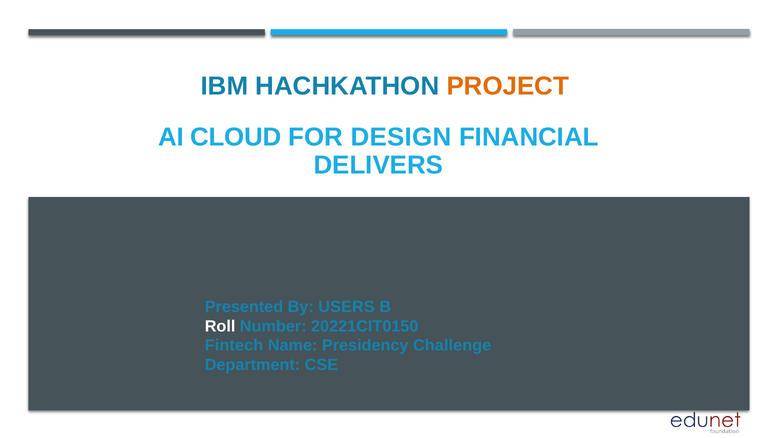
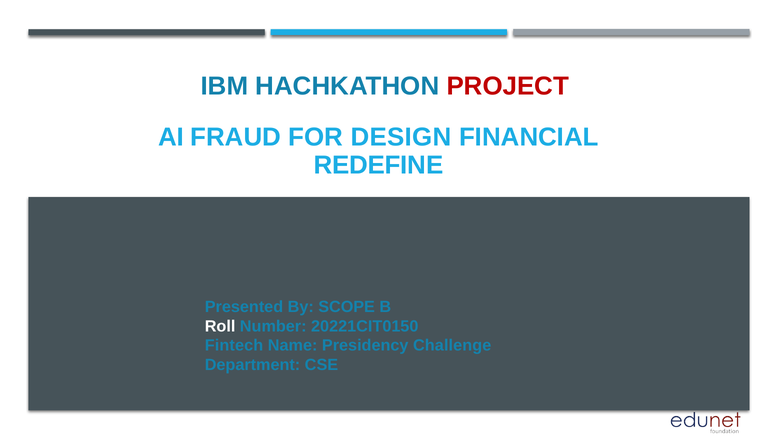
PROJECT colour: orange -> red
CLOUD: CLOUD -> FRAUD
DELIVERS: DELIVERS -> REDEFINE
USERS: USERS -> SCOPE
